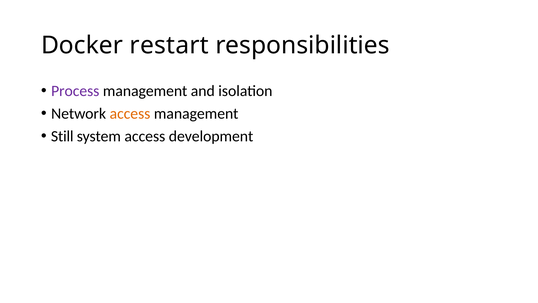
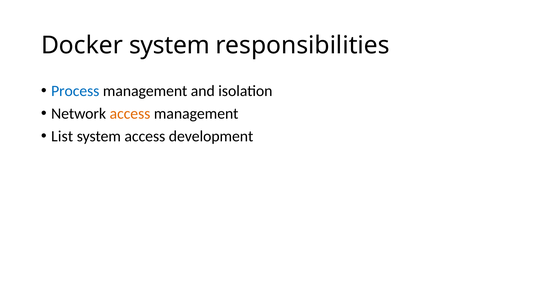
Docker restart: restart -> system
Process colour: purple -> blue
Still: Still -> List
